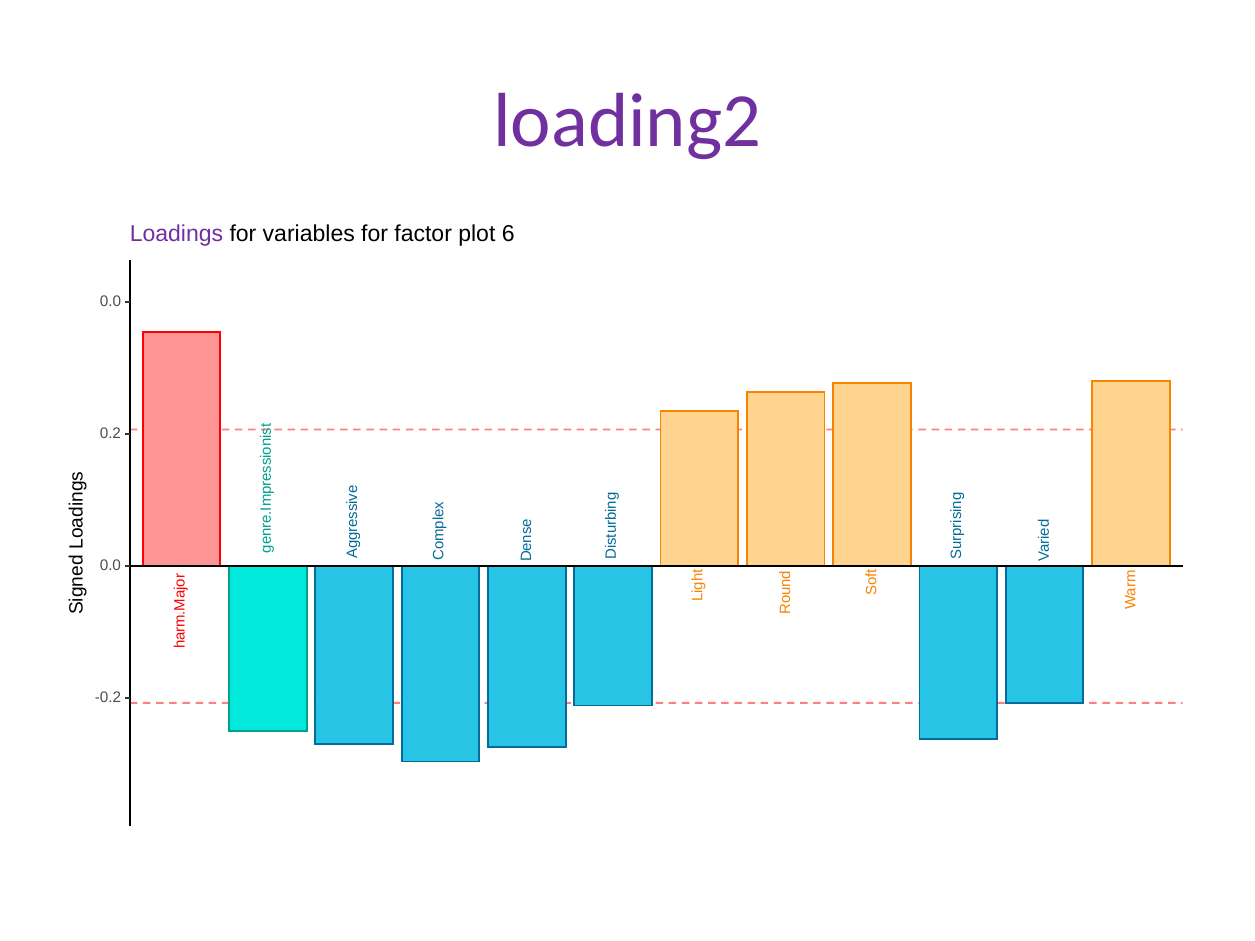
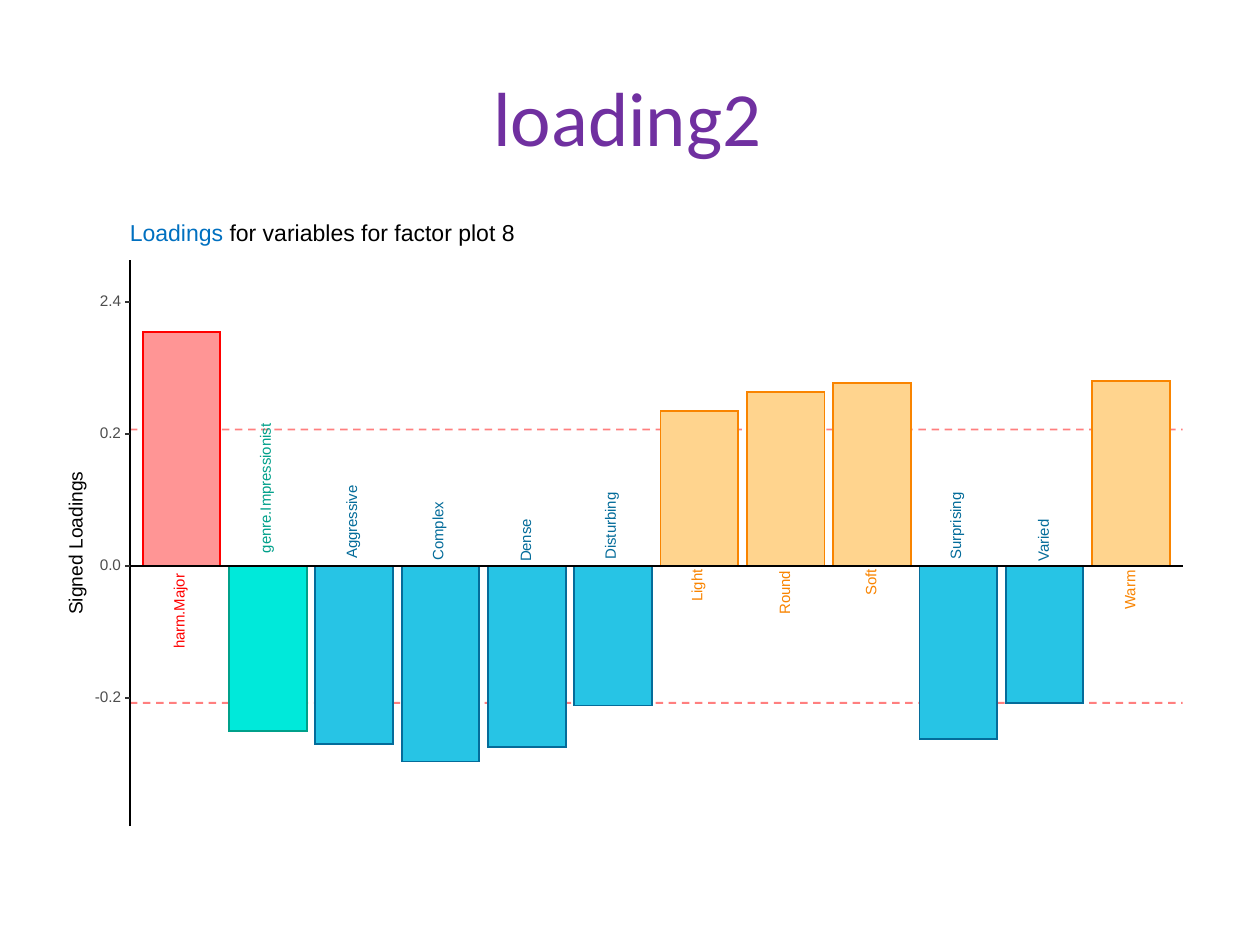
Loadings colour: purple -> blue
6: 6 -> 8
0.0 at (111, 302): 0.0 -> 2.4
